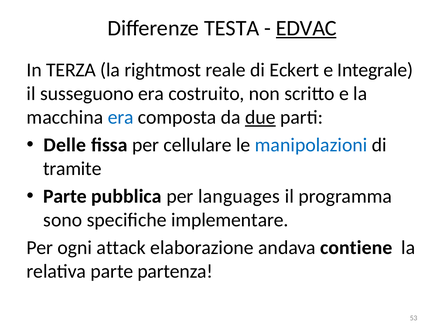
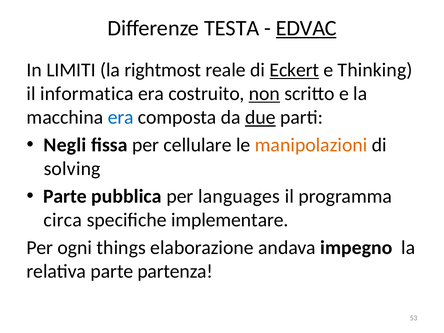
TERZA: TERZA -> LIMITI
Eckert underline: none -> present
Integrale: Integrale -> Thinking
susseguono: susseguono -> informatica
non underline: none -> present
Delle: Delle -> Negli
manipolazioni colour: blue -> orange
tramite: tramite -> solving
sono: sono -> circa
attack: attack -> things
contiene: contiene -> impegno
